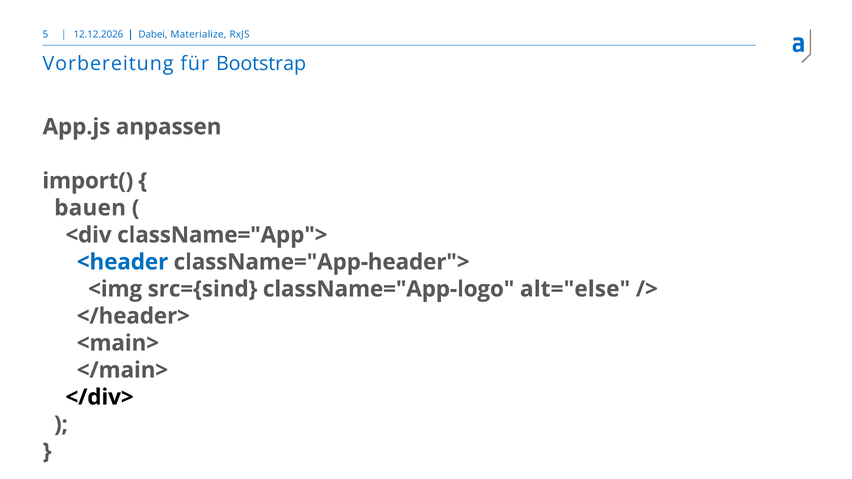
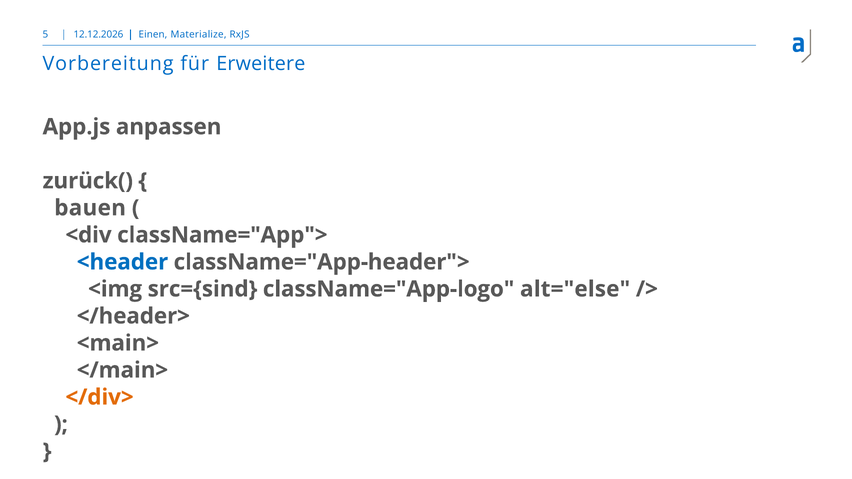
Dabei: Dabei -> Einen
Bootstrap: Bootstrap -> Erweitere
import(: import( -> zurück(
</div> colour: black -> orange
